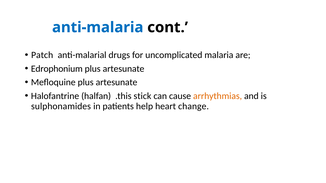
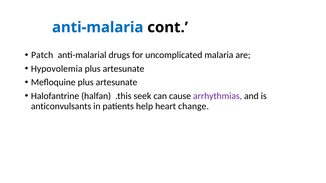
Edrophonium: Edrophonium -> Hypovolemia
stick: stick -> seek
arrhythmias colour: orange -> purple
sulphonamides: sulphonamides -> anticonvulsants
